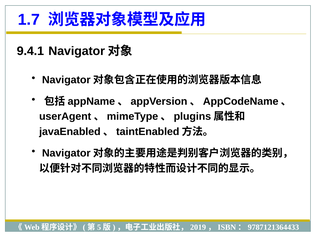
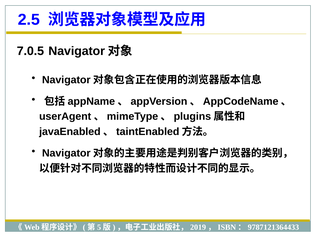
1.7: 1.7 -> 2.5
9.4.1: 9.4.1 -> 7.0.5
